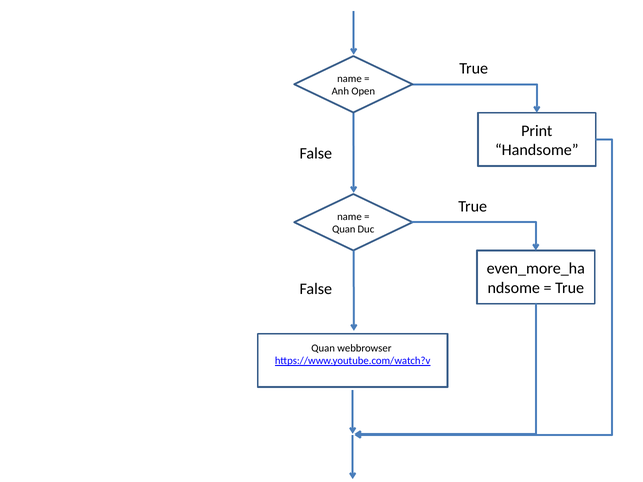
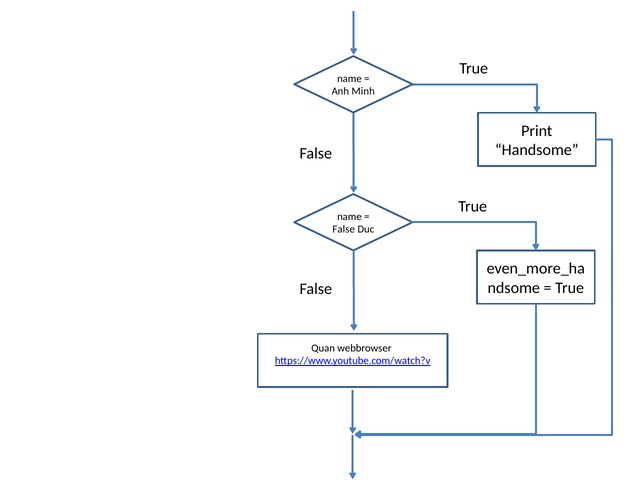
Open: Open -> Minh
Quan at (344, 230): Quan -> False
